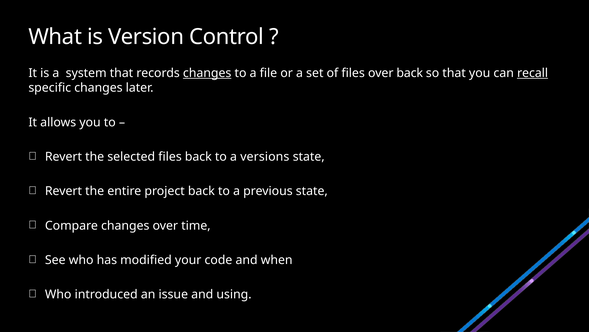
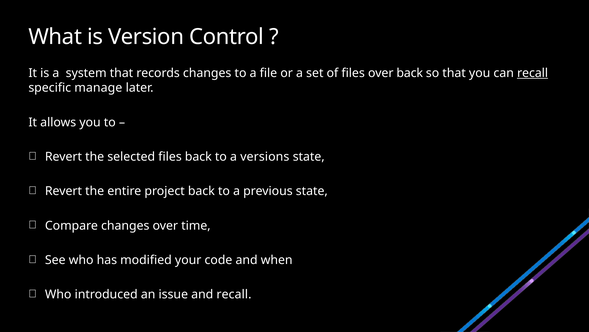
changes at (207, 73) underline: present -> none
specific changes: changes -> manage
and using: using -> recall
